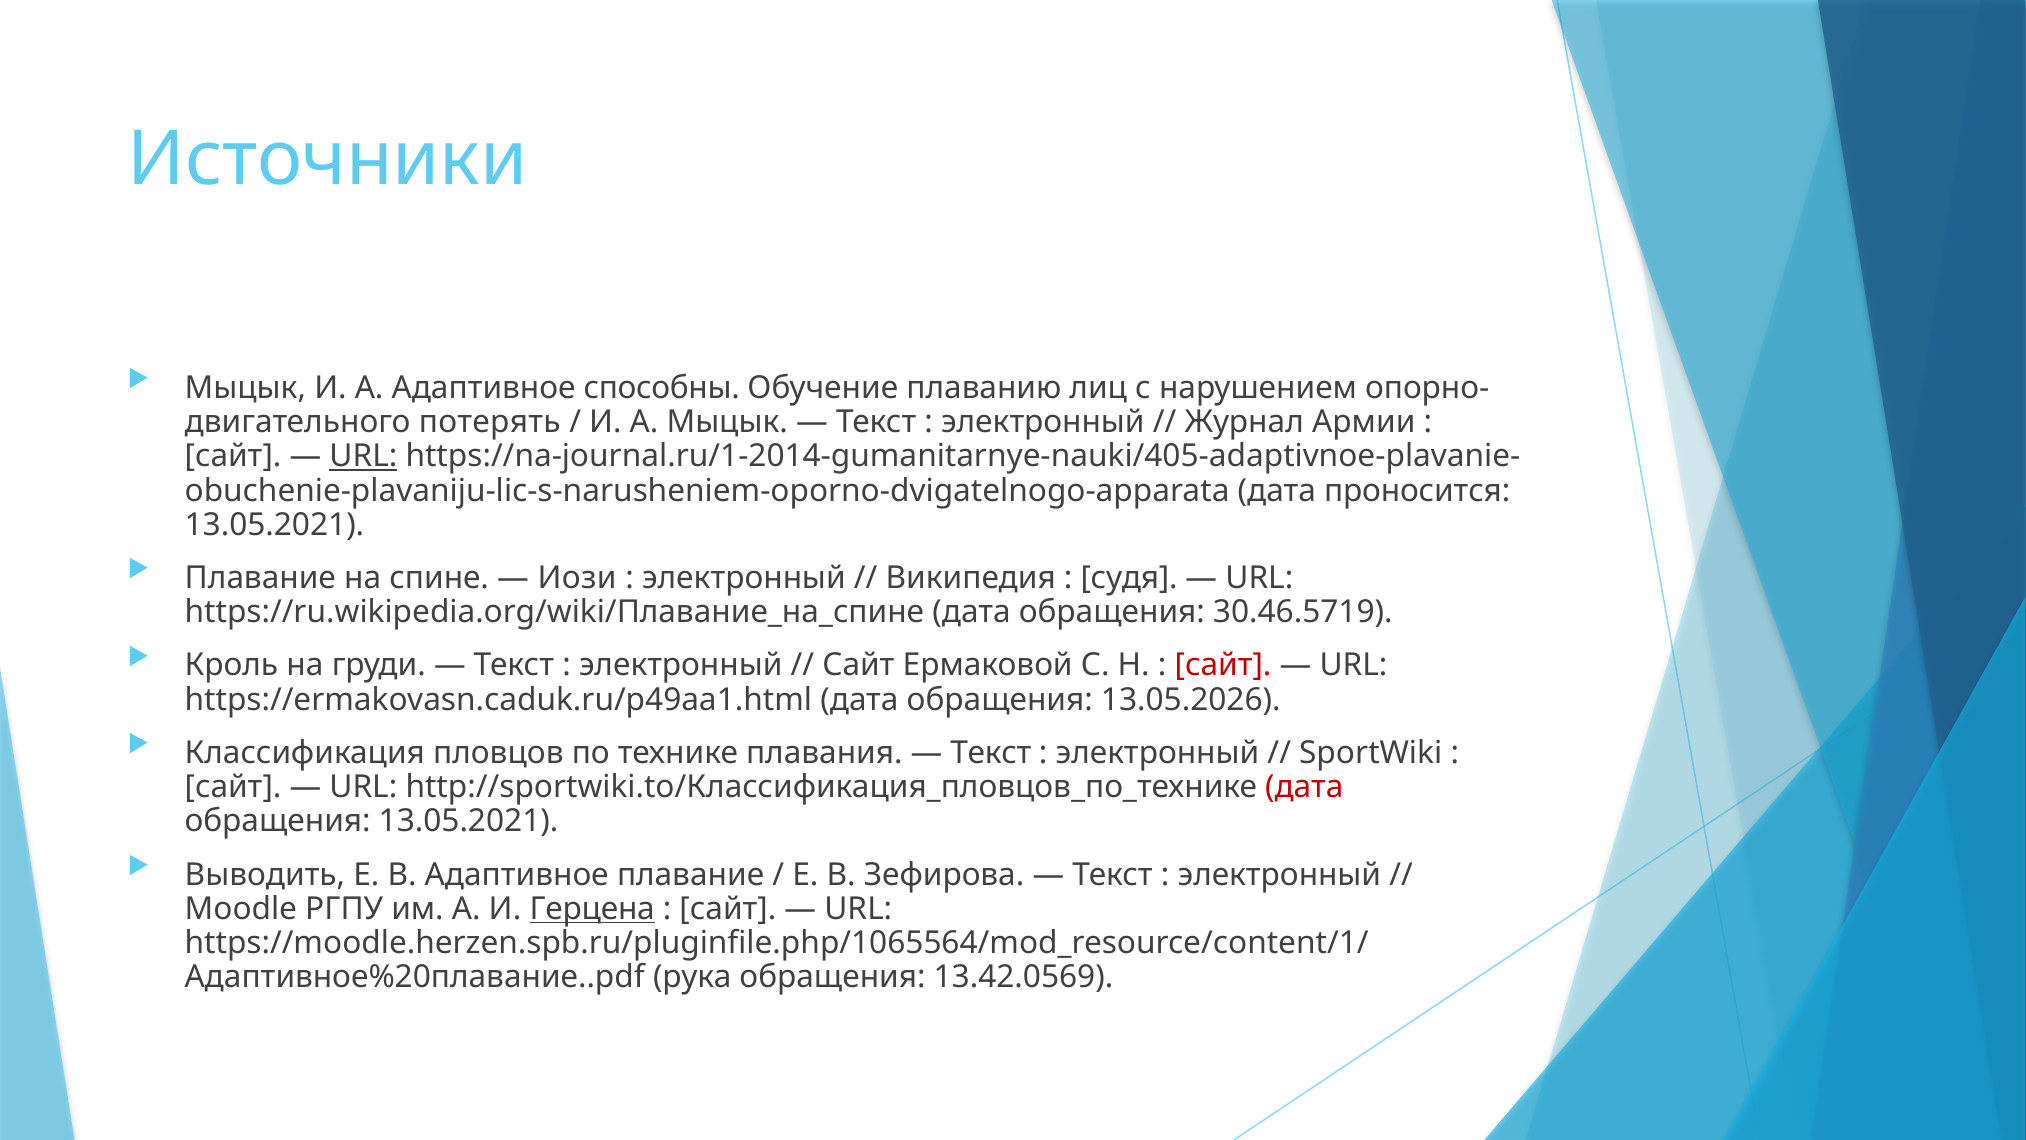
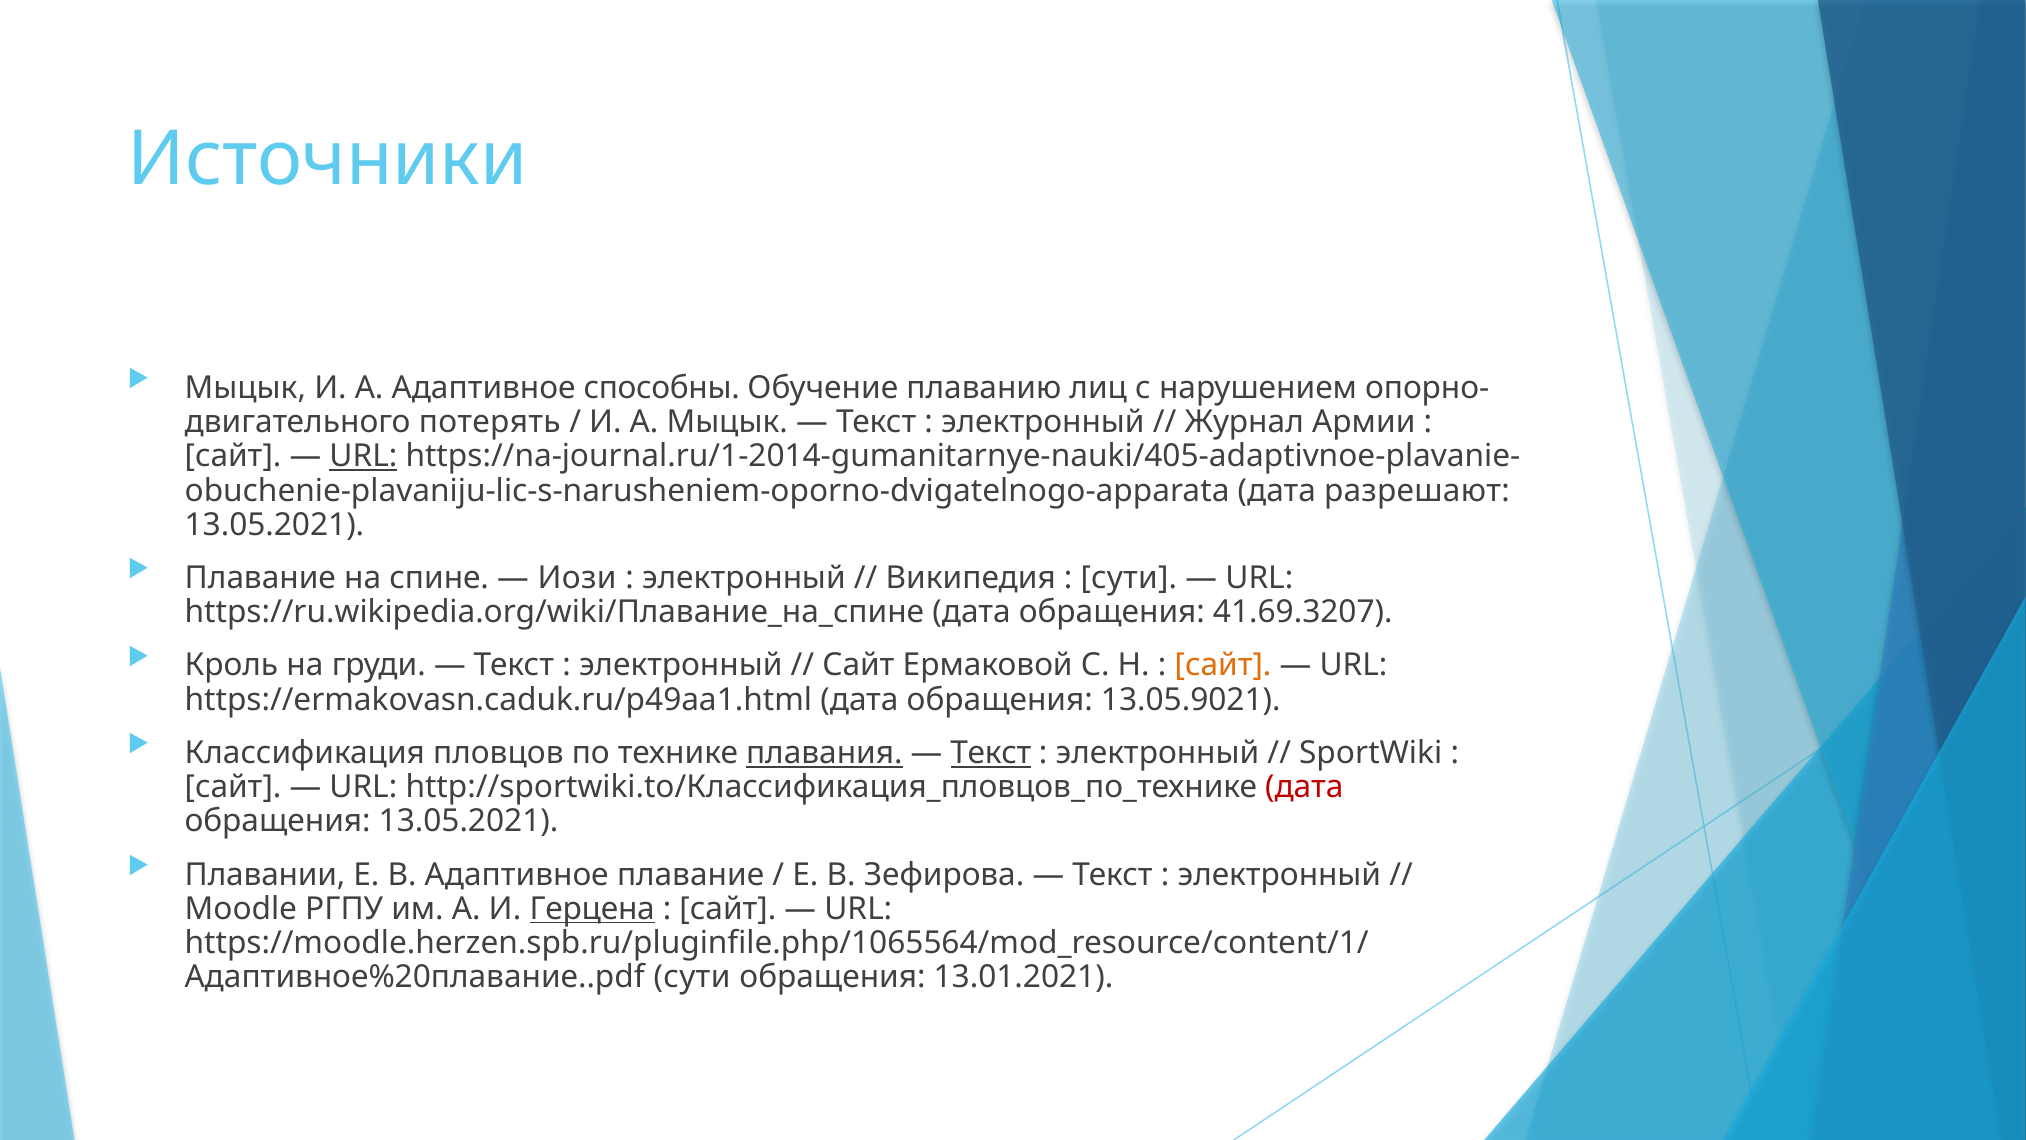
проносится: проносится -> разрешают
судя at (1129, 578): судя -> сути
30.46.5719: 30.46.5719 -> 41.69.3207
сайт at (1223, 665) colour: red -> orange
13.05.2026: 13.05.2026 -> 13.05.9021
плавания underline: none -> present
Текст at (991, 753) underline: none -> present
Выводить: Выводить -> Плавании
рука at (692, 977): рука -> сути
13.42.0569: 13.42.0569 -> 13.01.2021
